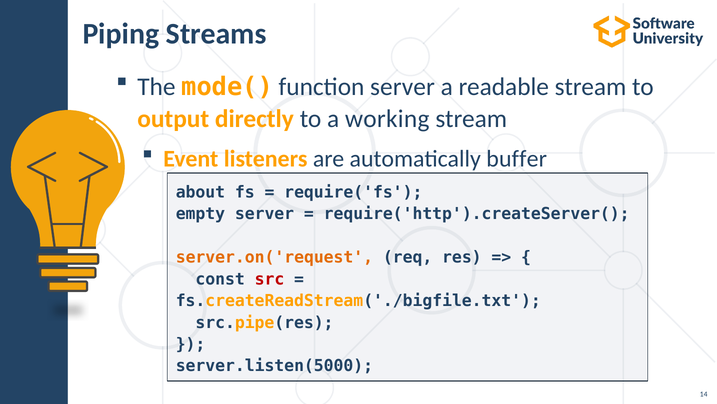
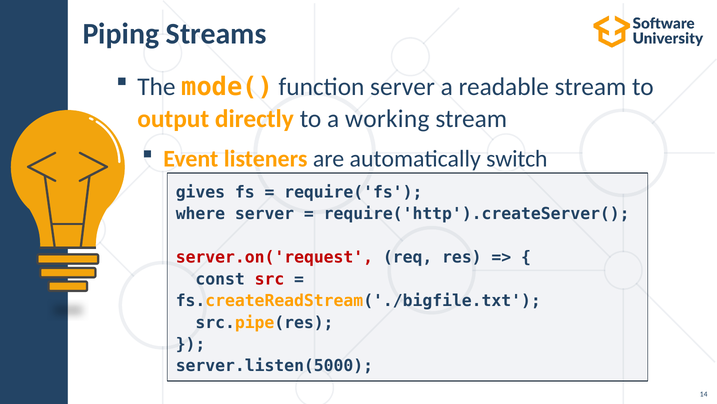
buffer: buffer -> switch
about: about -> gives
empty: empty -> where
server.on('request colour: orange -> red
